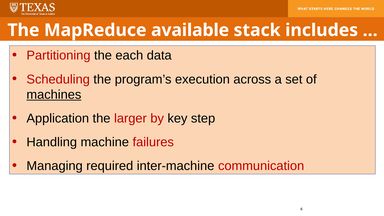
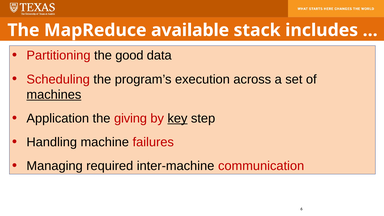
each: each -> good
larger: larger -> giving
key underline: none -> present
